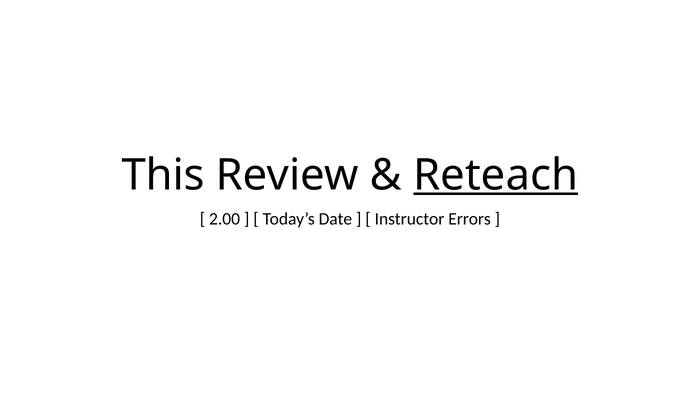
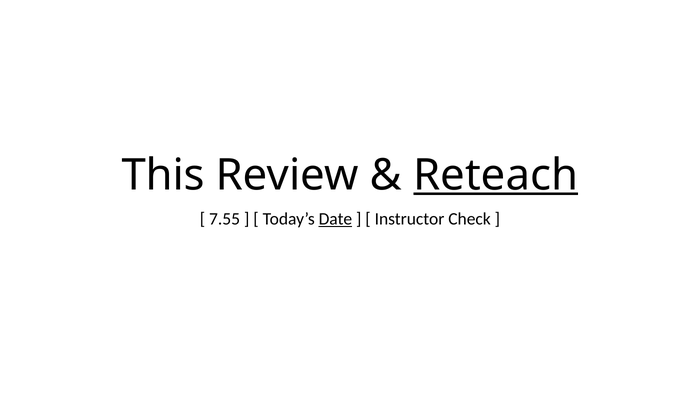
2.00: 2.00 -> 7.55
Date underline: none -> present
Errors: Errors -> Check
